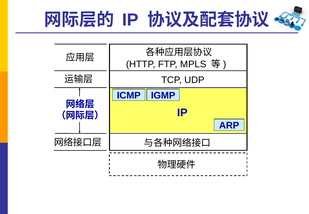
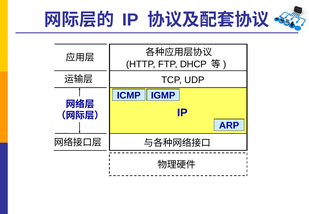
MPLS: MPLS -> DHCP
